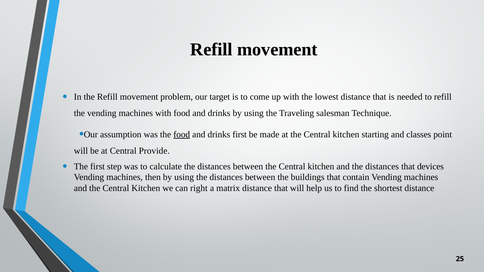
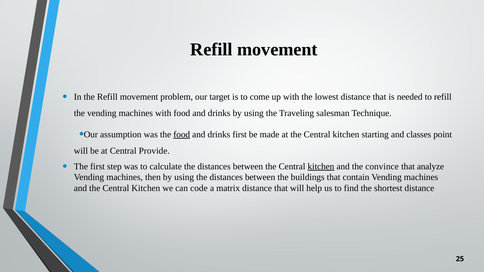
kitchen at (321, 167) underline: none -> present
and the distances: distances -> convince
devices: devices -> analyze
right: right -> code
